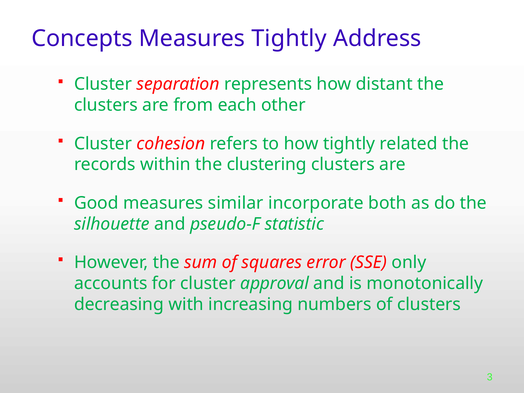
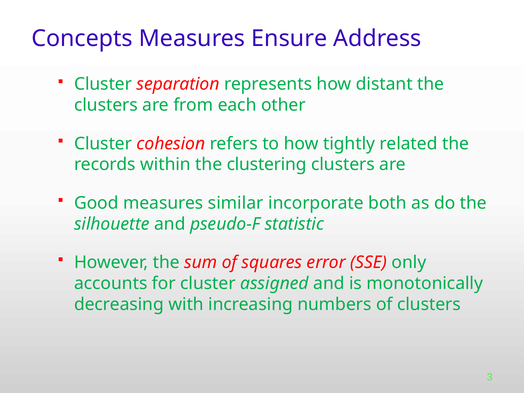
Measures Tightly: Tightly -> Ensure
approval: approval -> assigned
